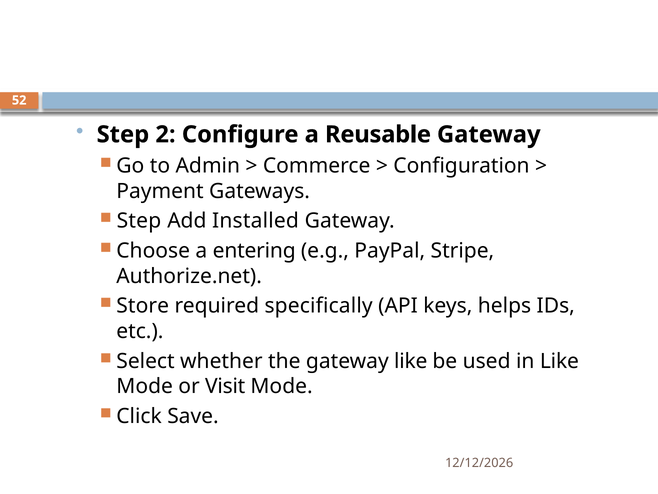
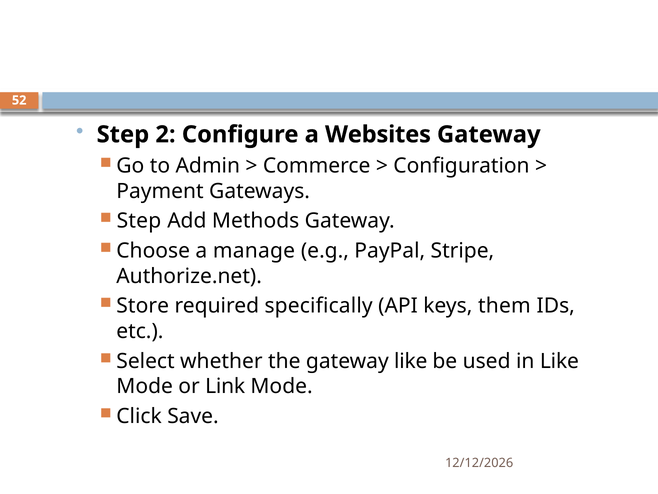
Reusable: Reusable -> Websites
Installed: Installed -> Methods
entering: entering -> manage
helps: helps -> them
Visit: Visit -> Link
